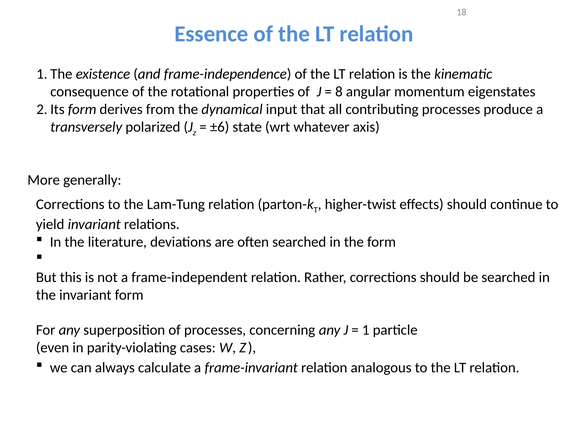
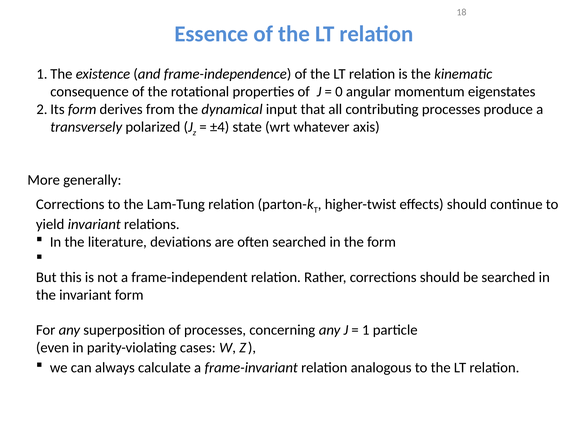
8: 8 -> 0
±6: ±6 -> ±4
